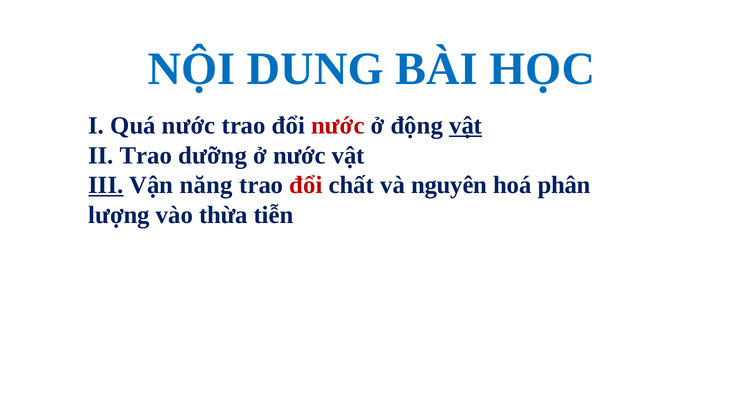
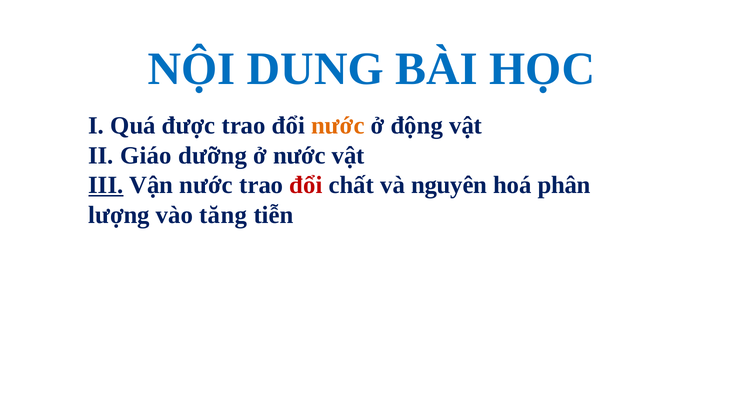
Quá nước: nước -> được
nước at (338, 126) colour: red -> orange
vật at (466, 126) underline: present -> none
II Trao: Trao -> Giáo
Vận năng: năng -> nước
thừa: thừa -> tăng
